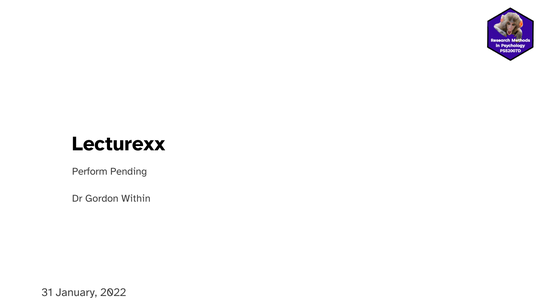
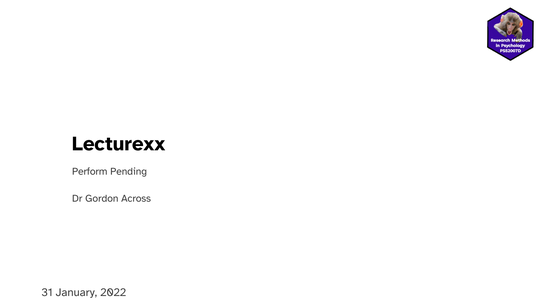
Within: Within -> Across
